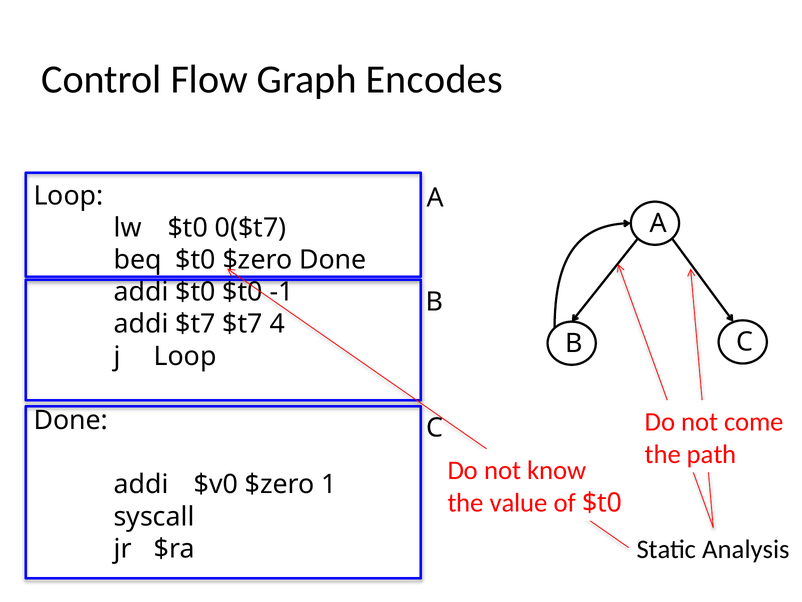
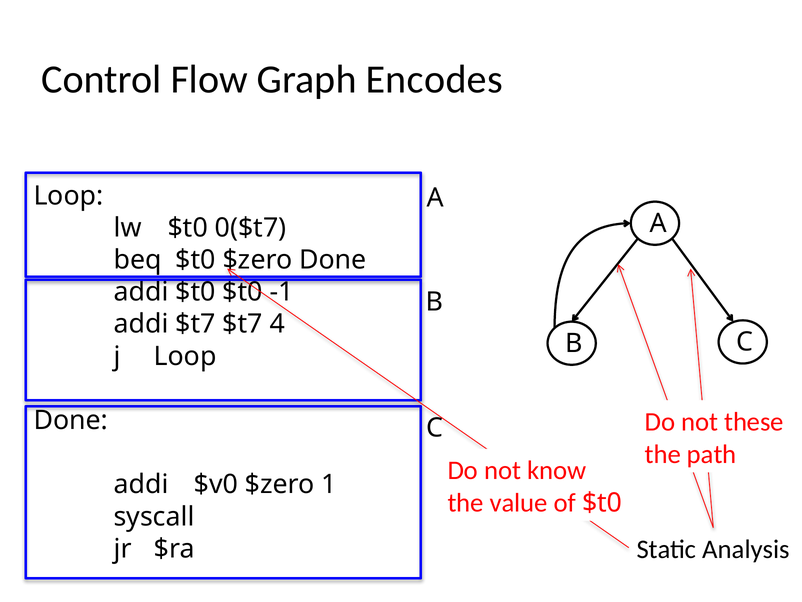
come: come -> these
